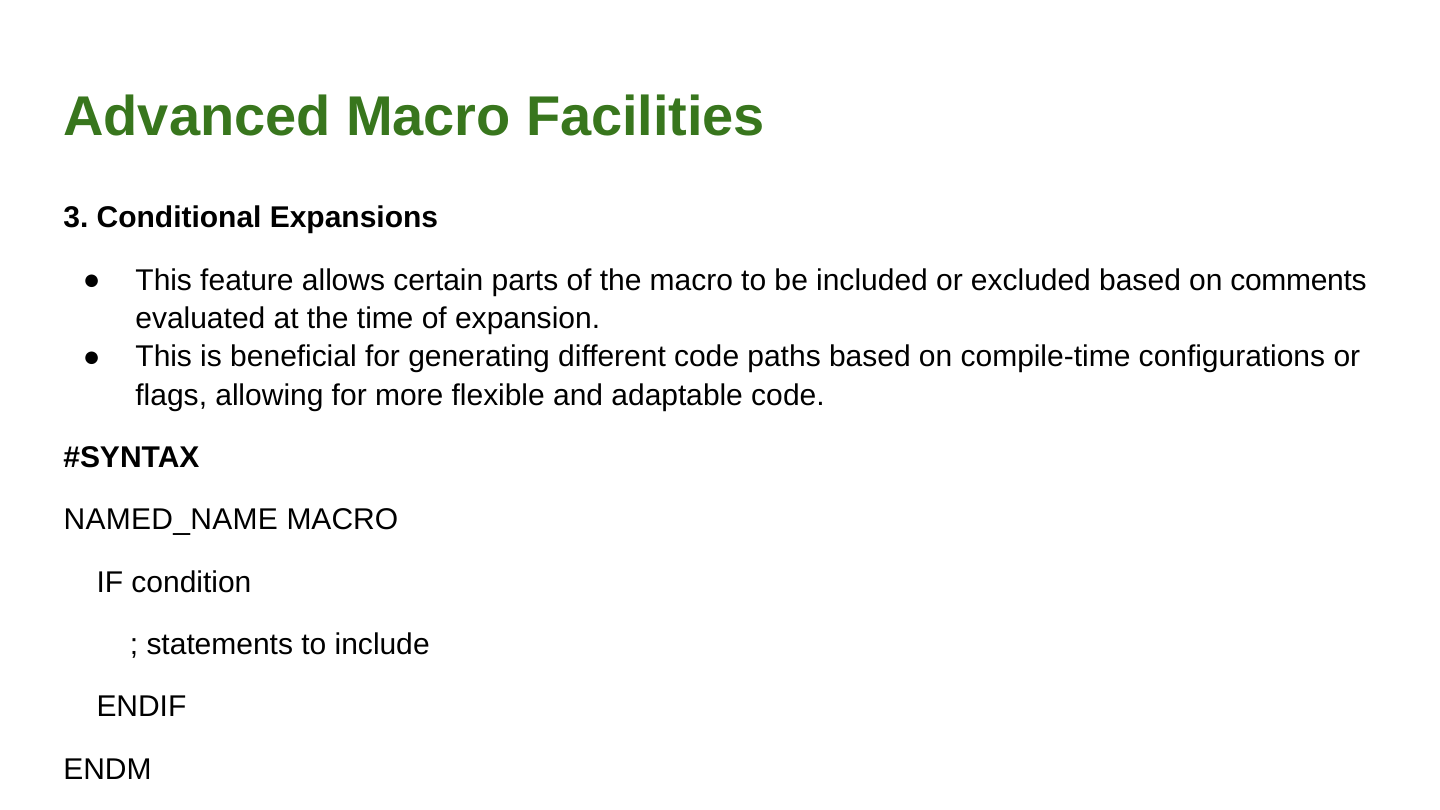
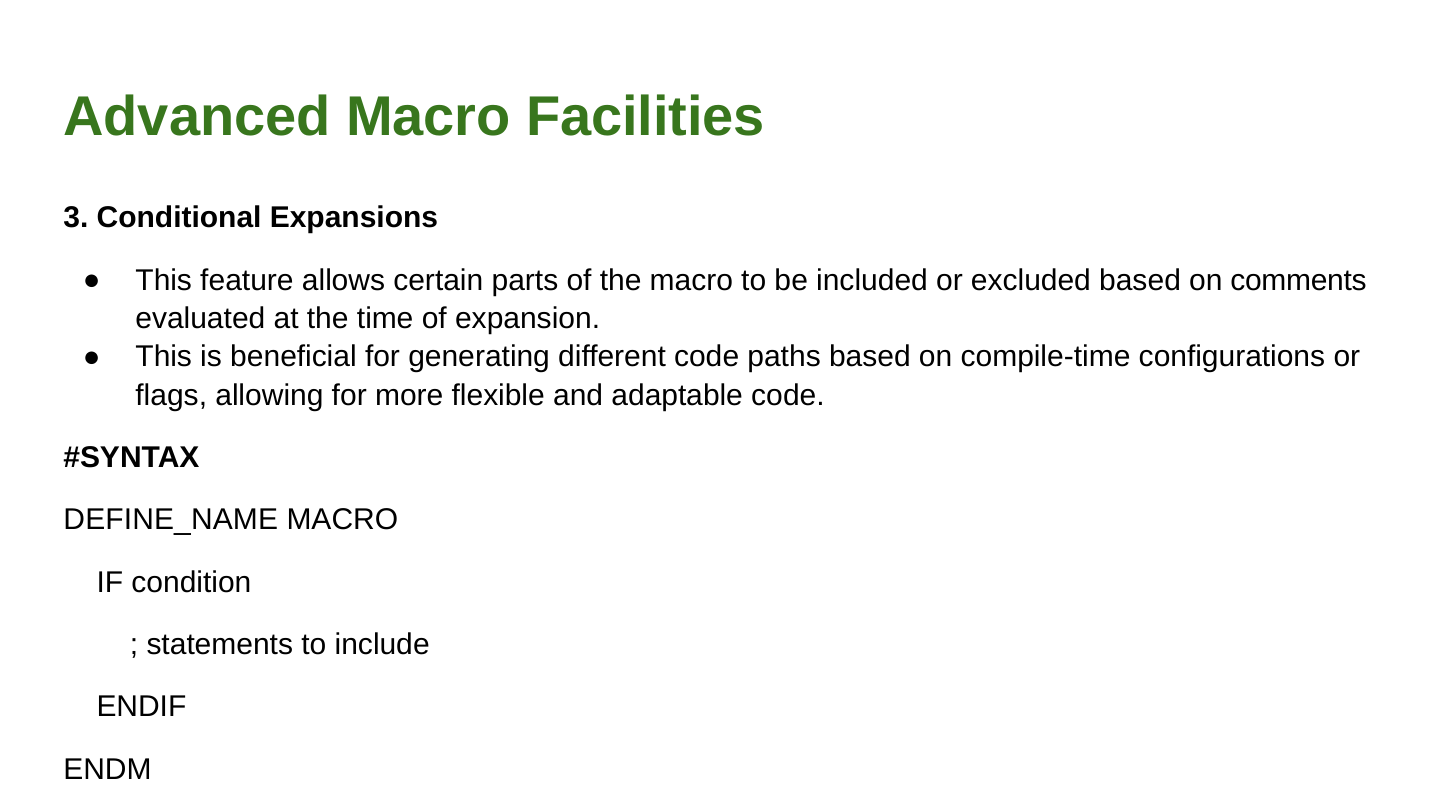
NAMED_NAME: NAMED_NAME -> DEFINE_NAME
